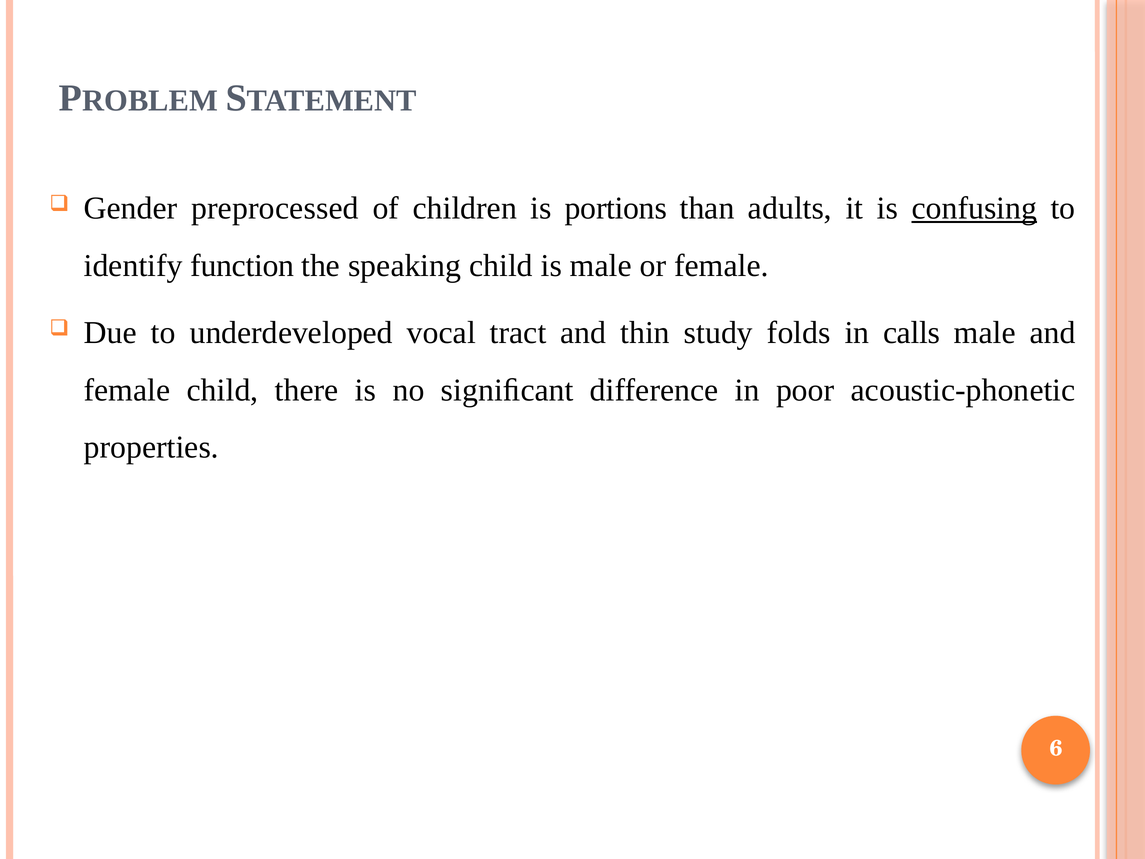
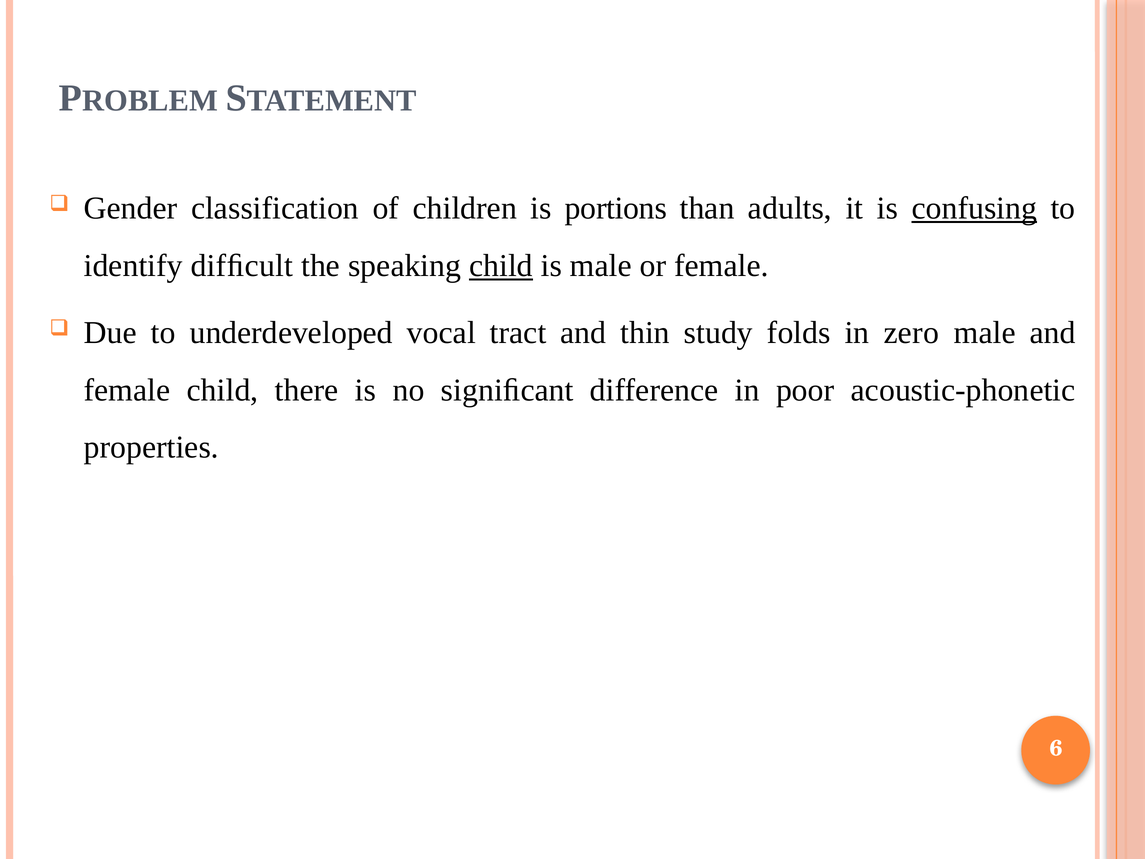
preprocessed: preprocessed -> classification
function: function -> difﬁcult
child at (501, 266) underline: none -> present
calls: calls -> zero
